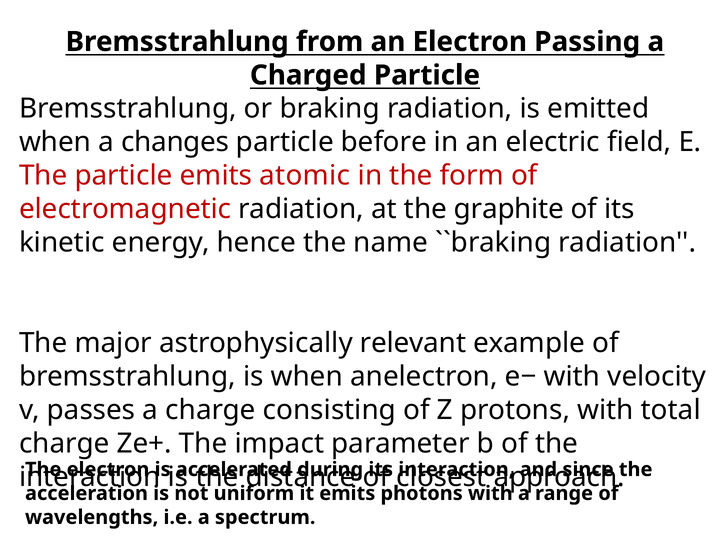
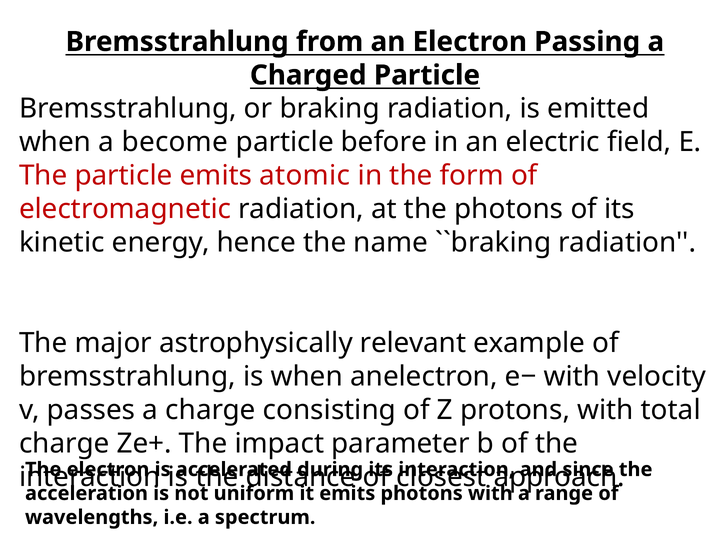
changes: changes -> become
the graphite: graphite -> photons
